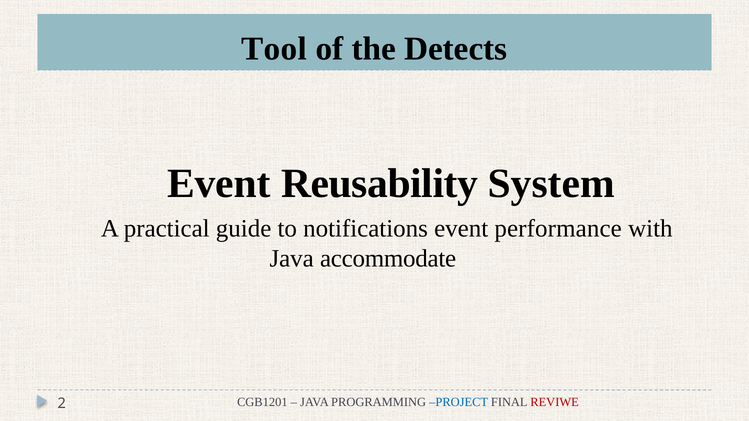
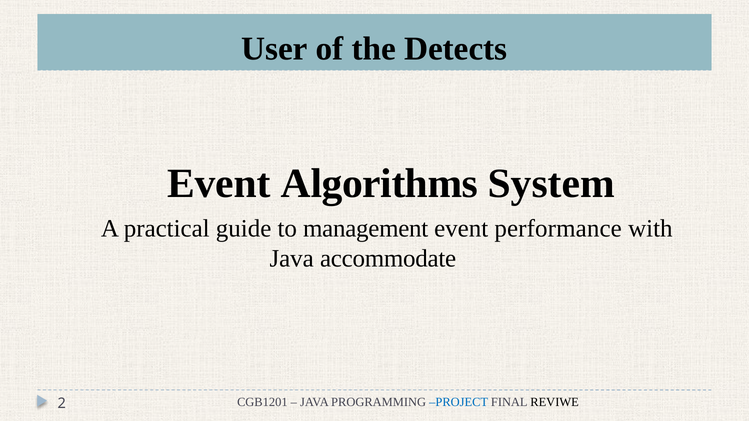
Tool: Tool -> User
Reusability: Reusability -> Algorithms
notifications: notifications -> management
REVIWE colour: red -> black
